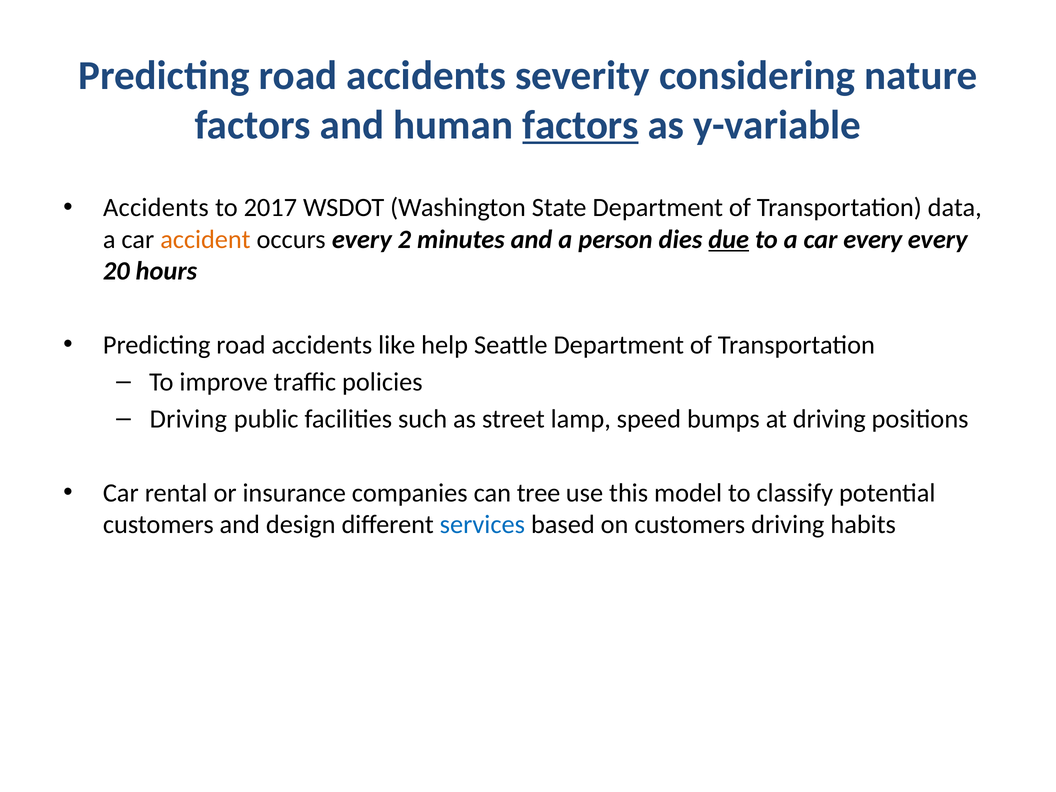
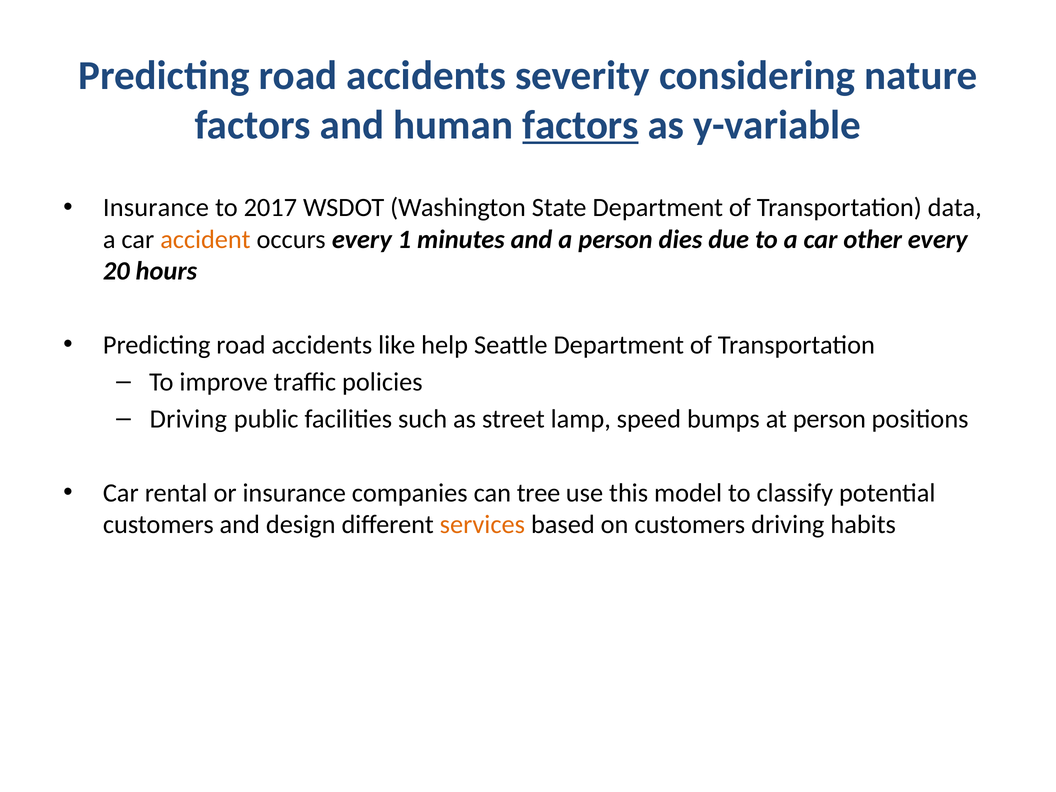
Accidents at (156, 208): Accidents -> Insurance
2: 2 -> 1
due underline: present -> none
car every: every -> other
at driving: driving -> person
services colour: blue -> orange
